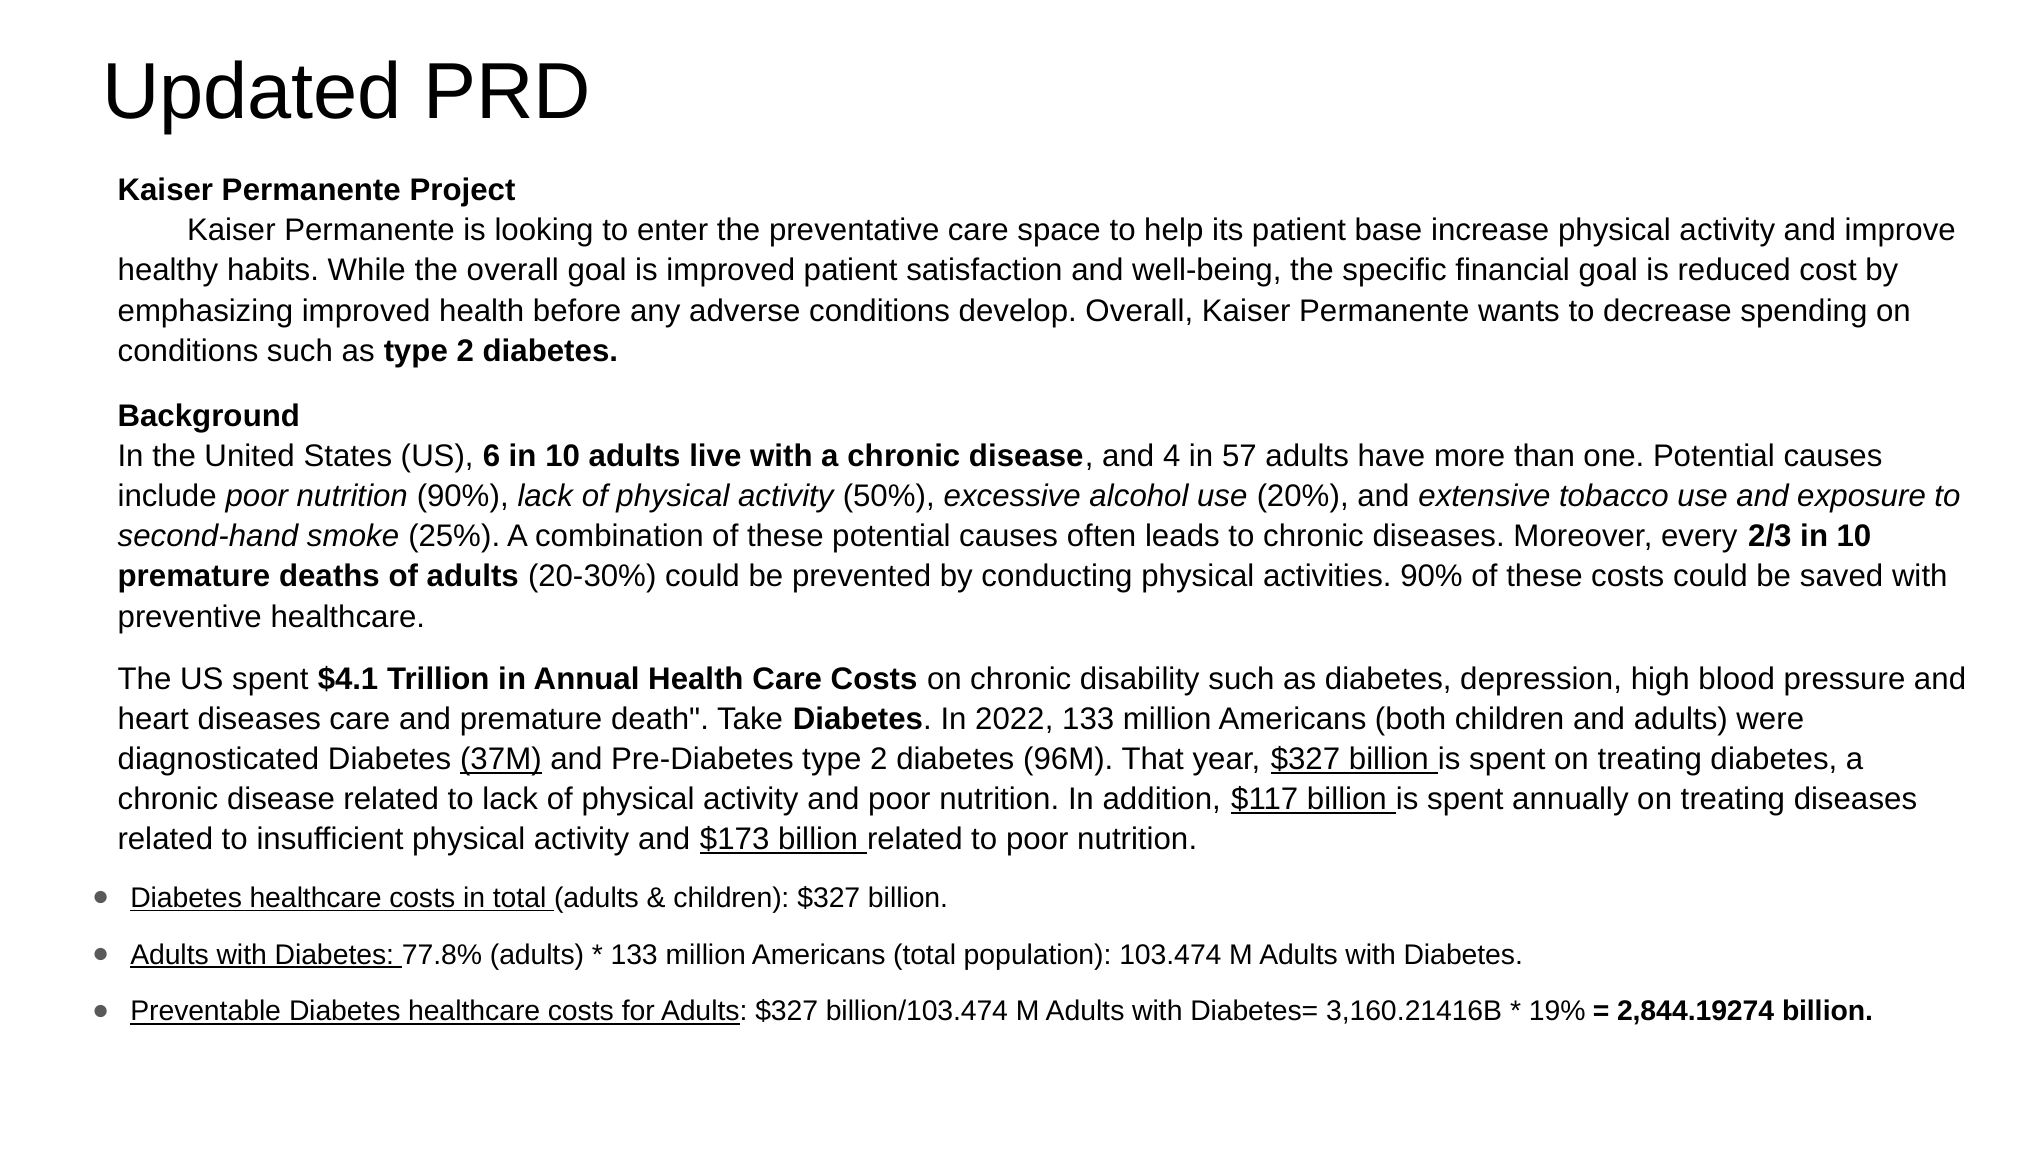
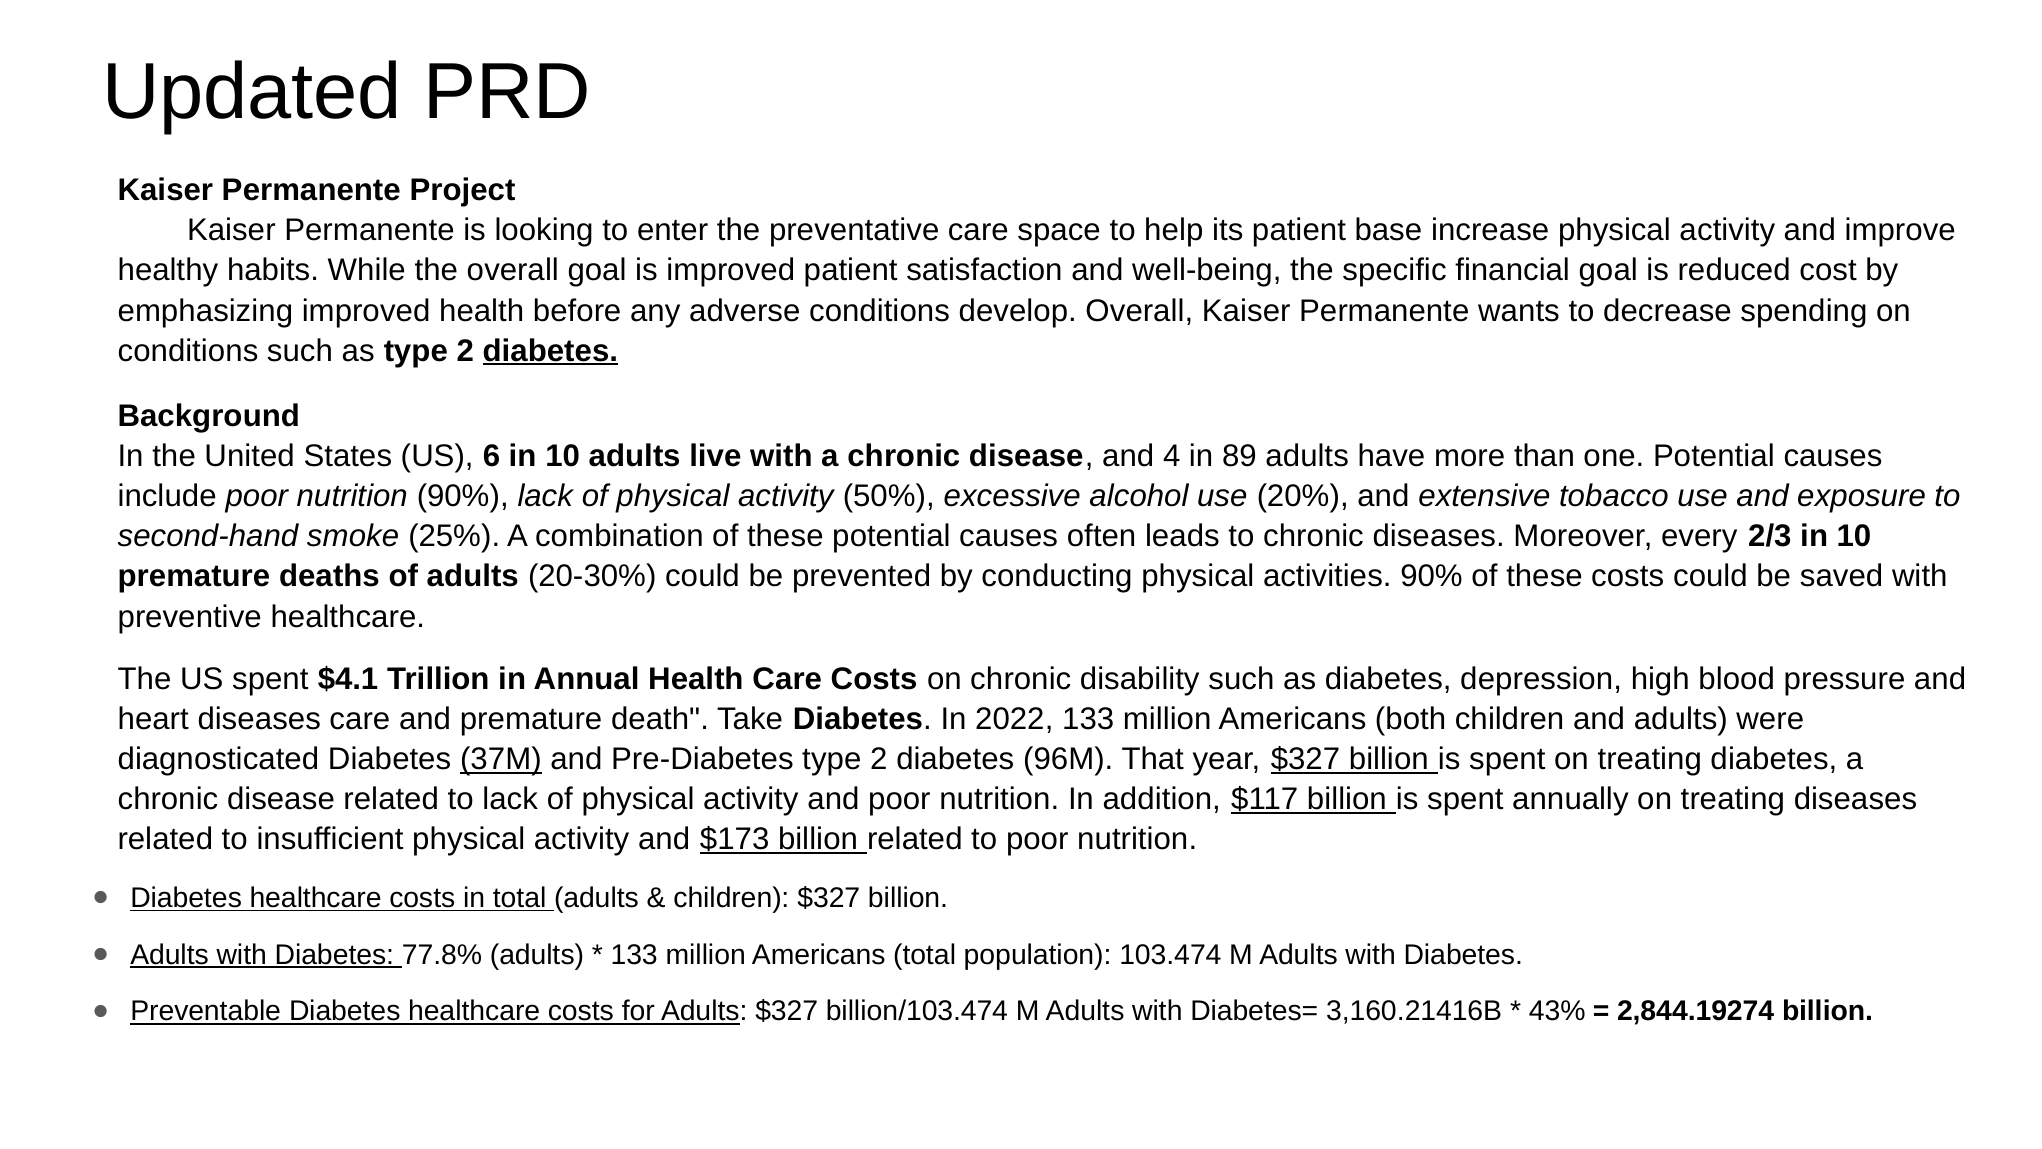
diabetes at (550, 351) underline: none -> present
57: 57 -> 89
19%: 19% -> 43%
